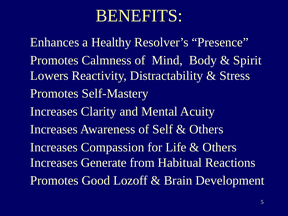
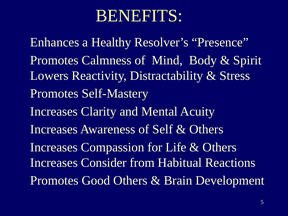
Generate: Generate -> Consider
Good Lozoff: Lozoff -> Others
